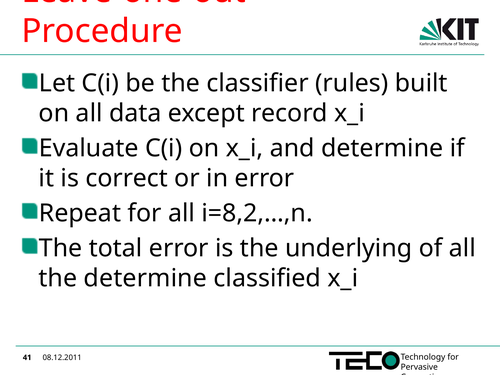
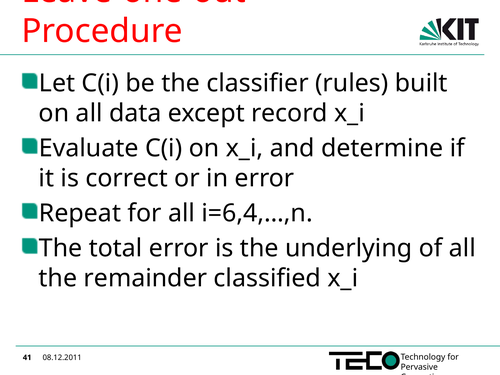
i=8,2,…,n: i=8,2,…,n -> i=6,4,…,n
the determine: determine -> remainder
